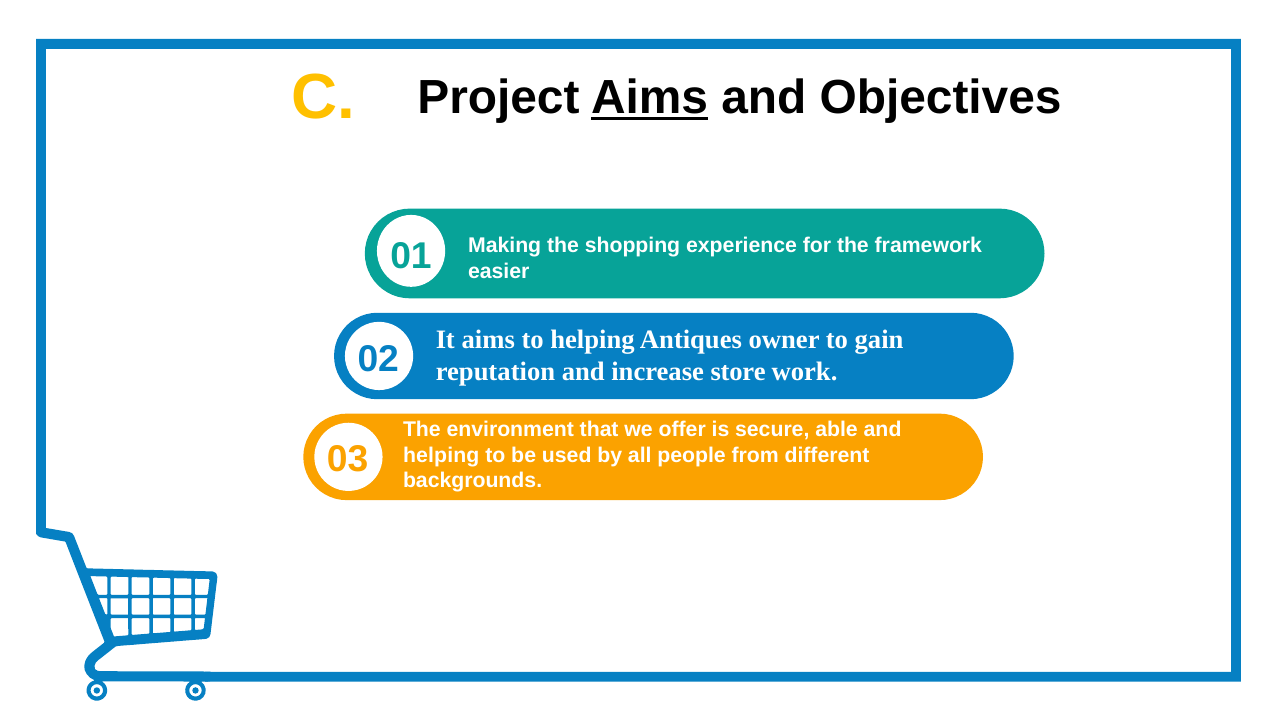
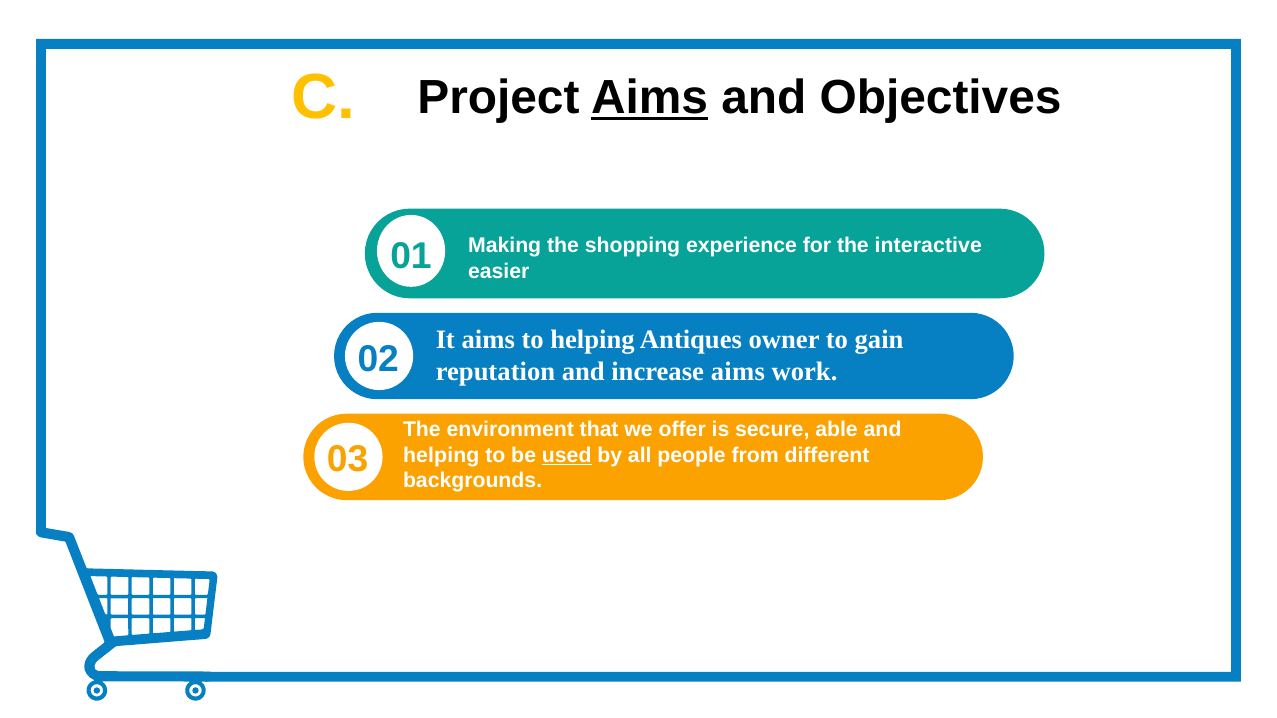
framework: framework -> interactive
increase store: store -> aims
used underline: none -> present
